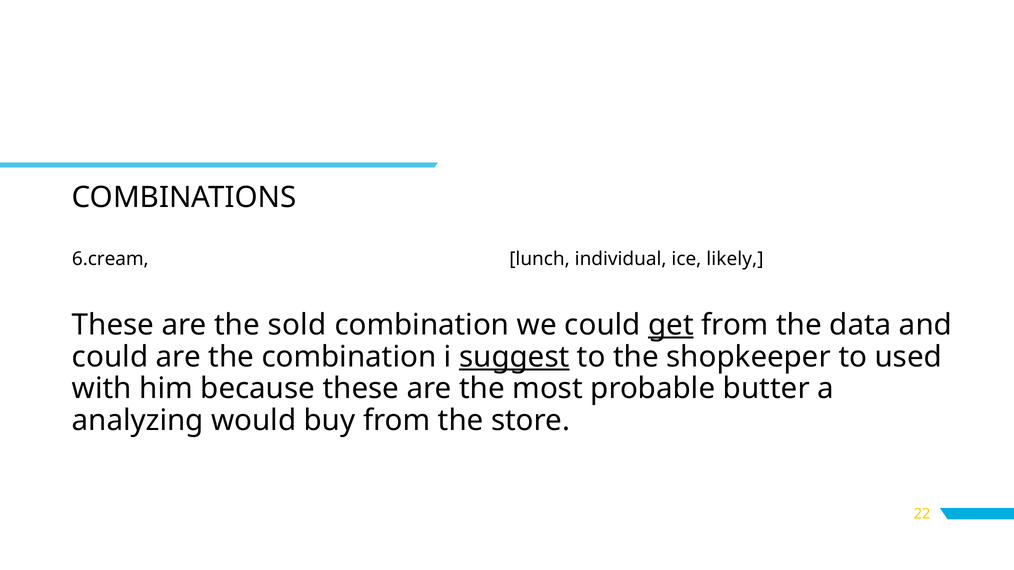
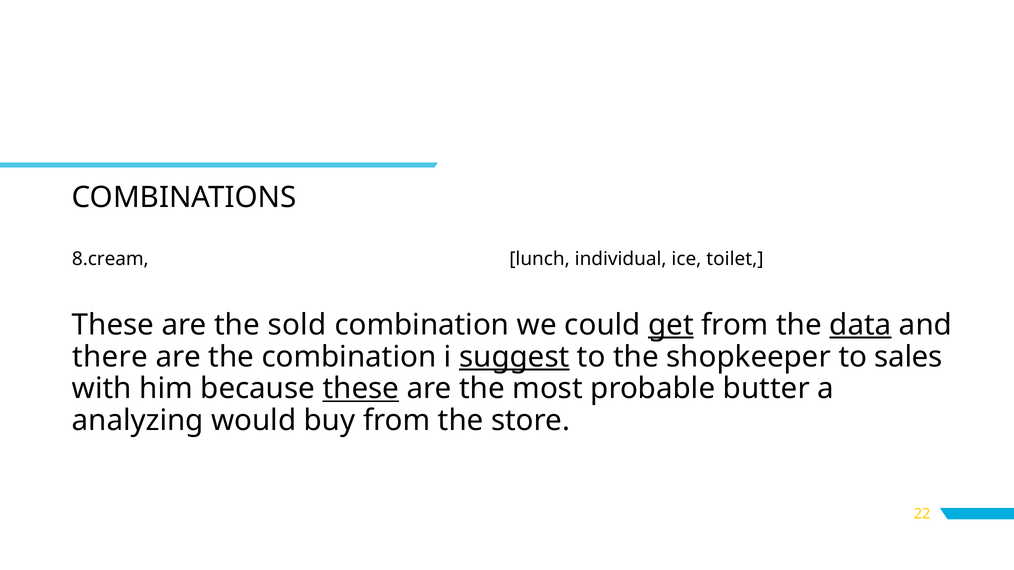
6.cream: 6.cream -> 8.cream
likely: likely -> toilet
data underline: none -> present
could at (110, 357): could -> there
used: used -> sales
these at (361, 389) underline: none -> present
